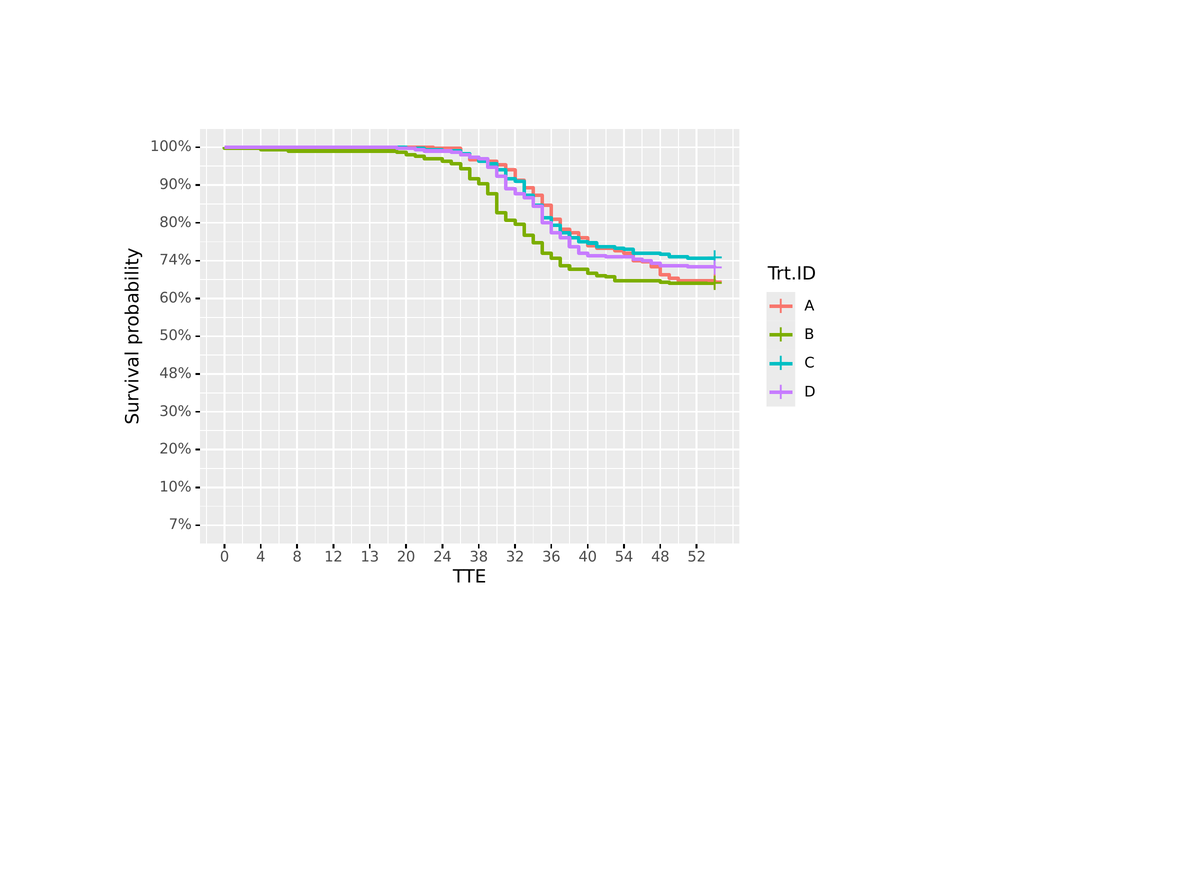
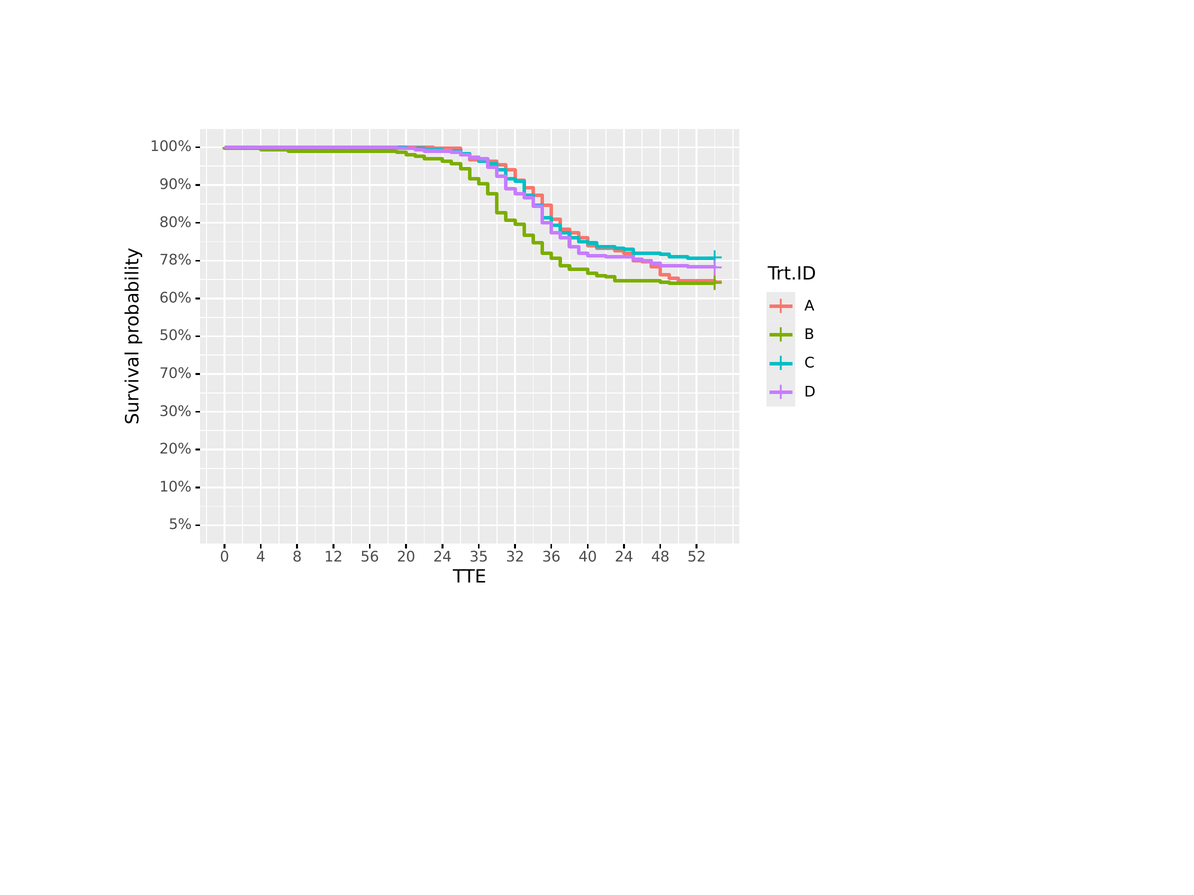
74%: 74% -> 78%
48%: 48% -> 70%
7%: 7% -> 5%
13: 13 -> 56
38: 38 -> 35
40 54: 54 -> 24
